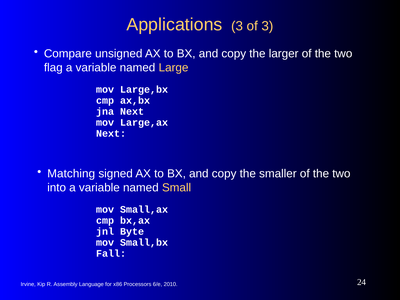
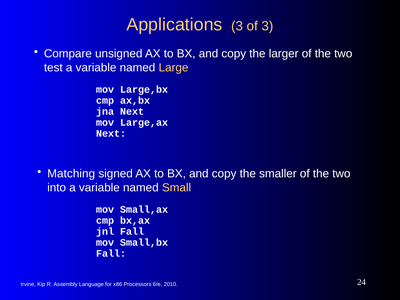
flag: flag -> test
jnl Byte: Byte -> Fall
